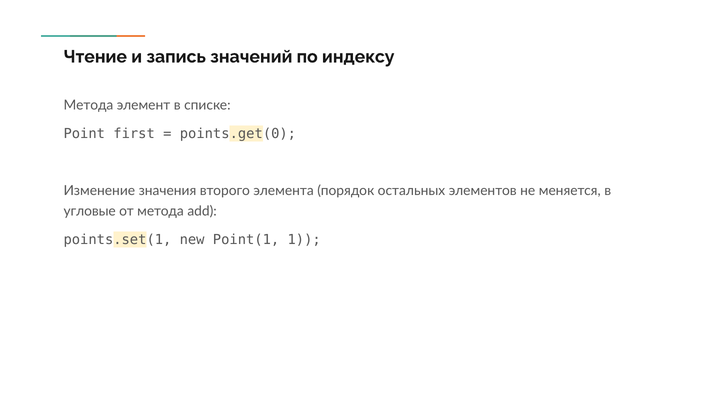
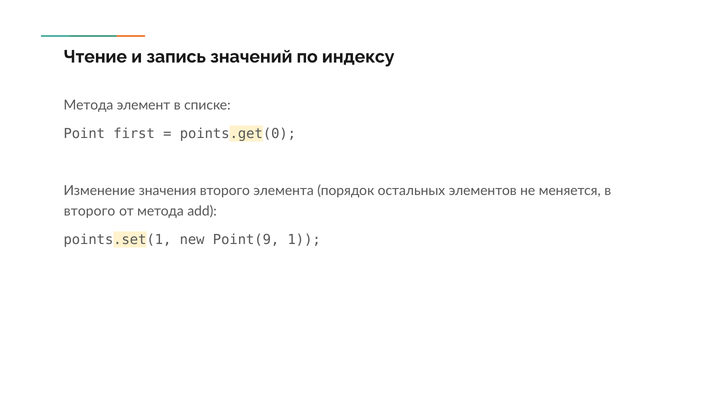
угловые at (90, 212): угловые -> второго
Point(1: Point(1 -> Point(9
